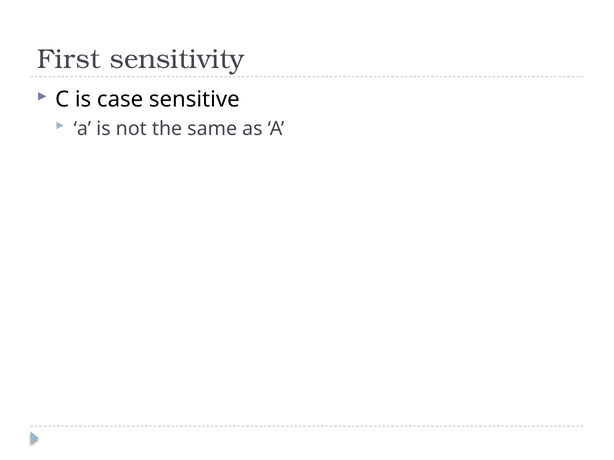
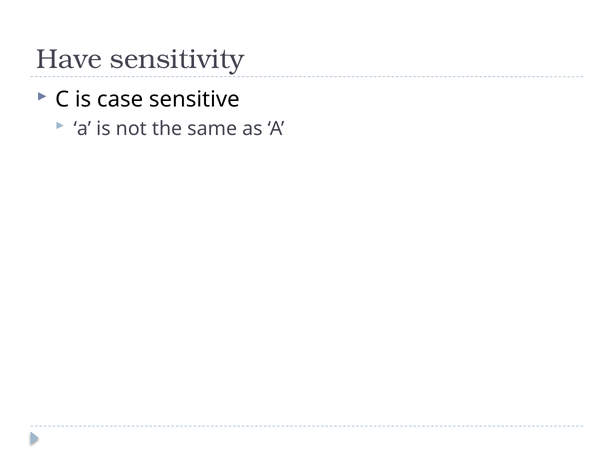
First: First -> Have
